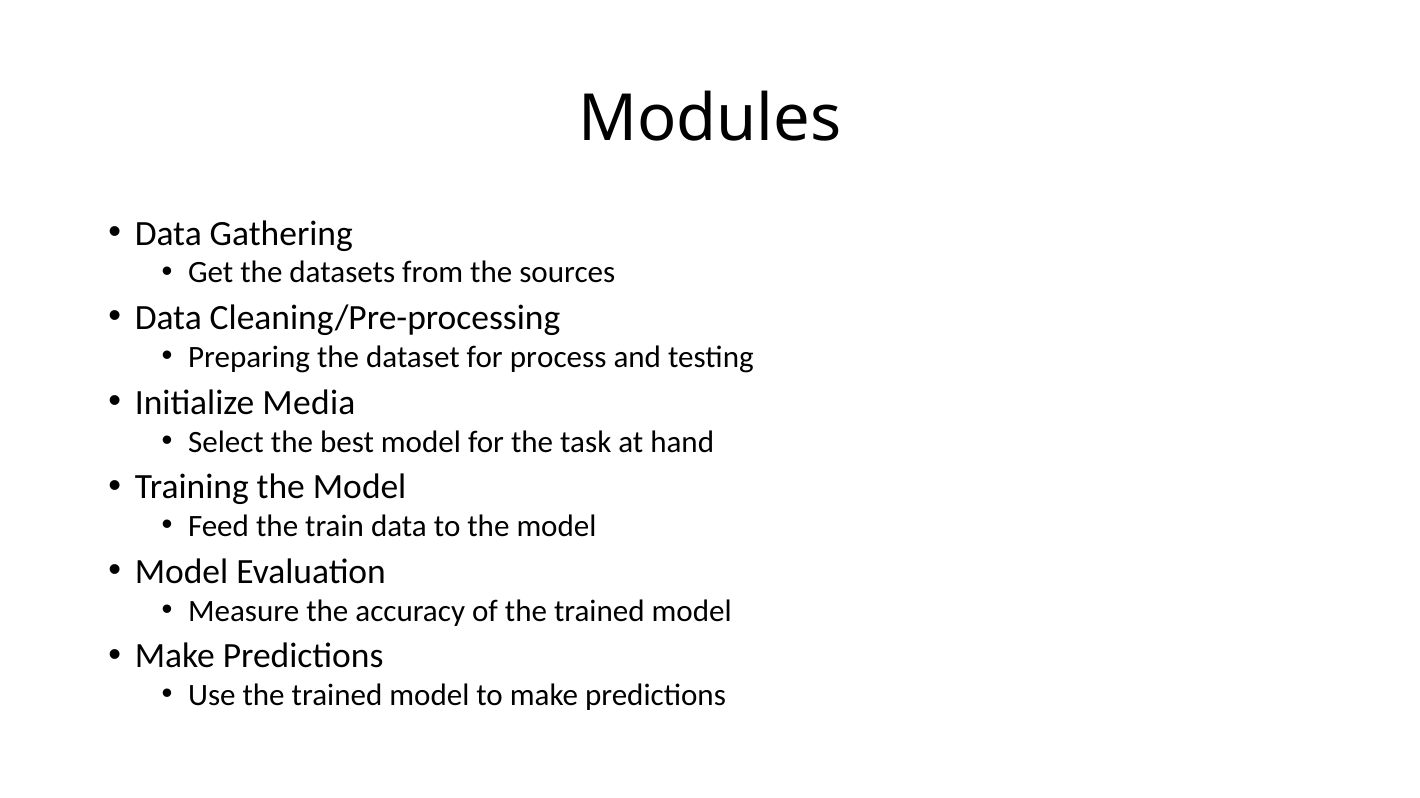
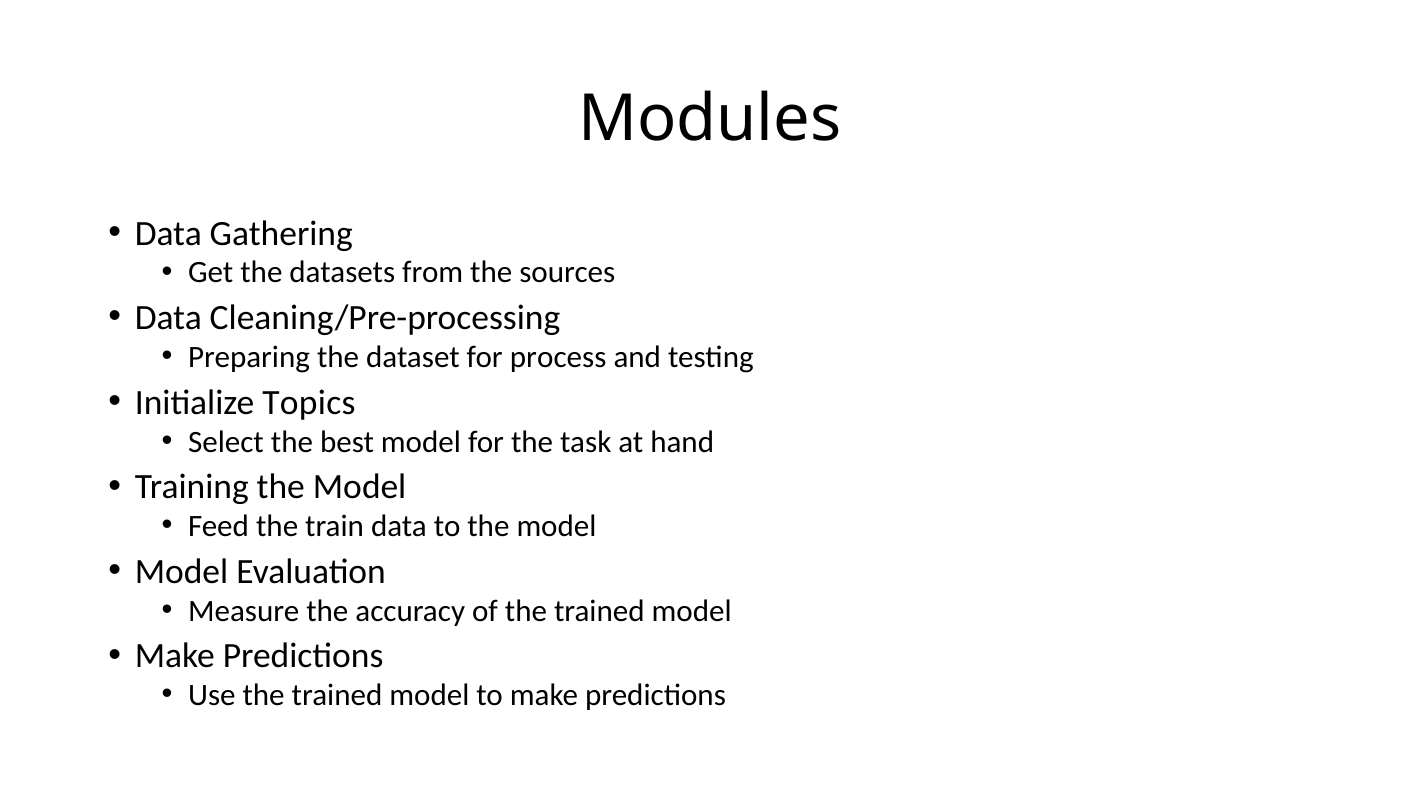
Media: Media -> Topics
